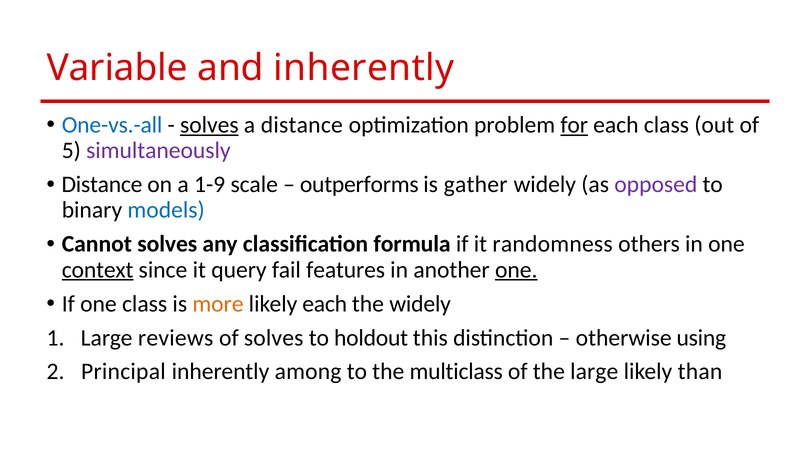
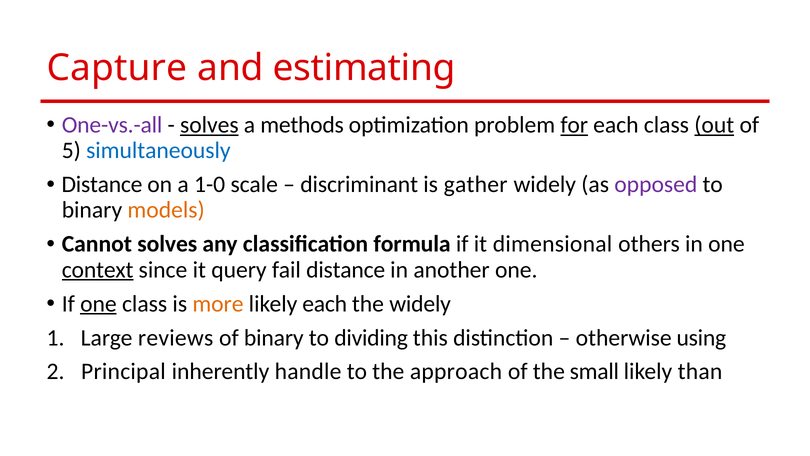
Variable: Variable -> Capture
and inherently: inherently -> estimating
One-vs.-all colour: blue -> purple
a distance: distance -> methods
out underline: none -> present
simultaneously colour: purple -> blue
1-9: 1-9 -> 1-0
outperforms: outperforms -> discriminant
models colour: blue -> orange
randomness: randomness -> dimensional
fail features: features -> distance
one at (516, 269) underline: present -> none
one at (98, 303) underline: none -> present
of solves: solves -> binary
holdout: holdout -> dividing
among: among -> handle
multiclass: multiclass -> approach
the large: large -> small
